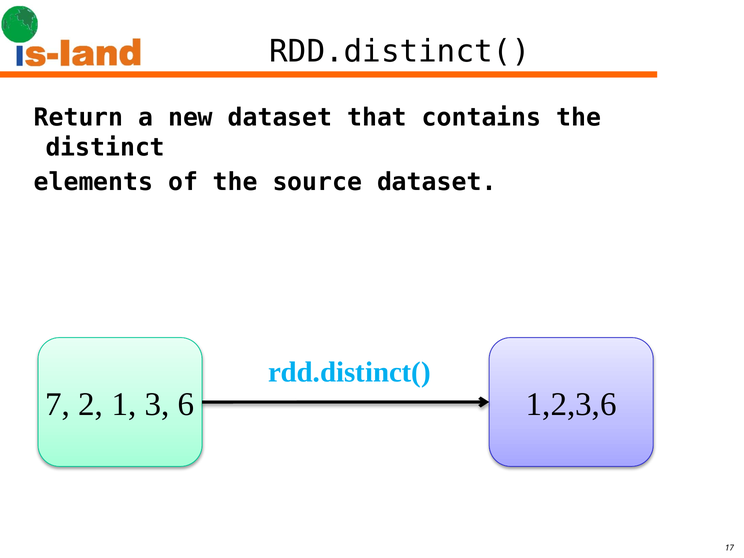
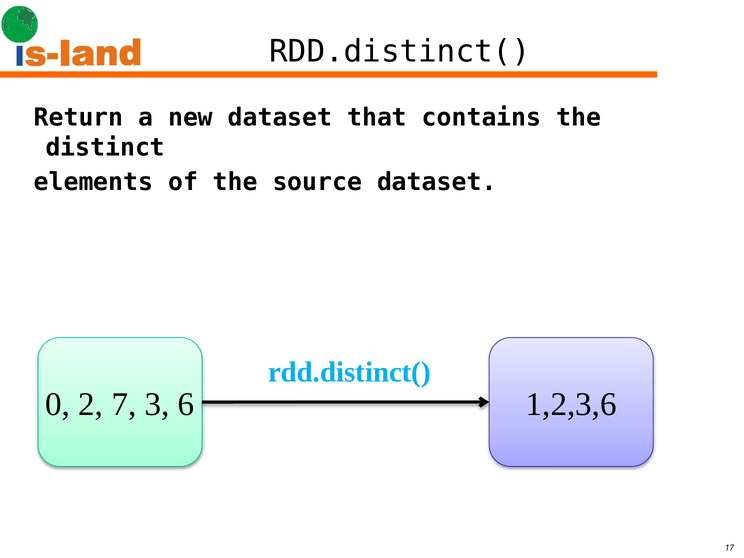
7: 7 -> 0
1: 1 -> 7
